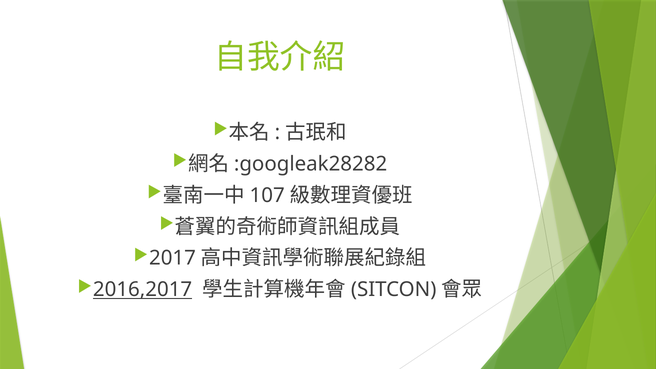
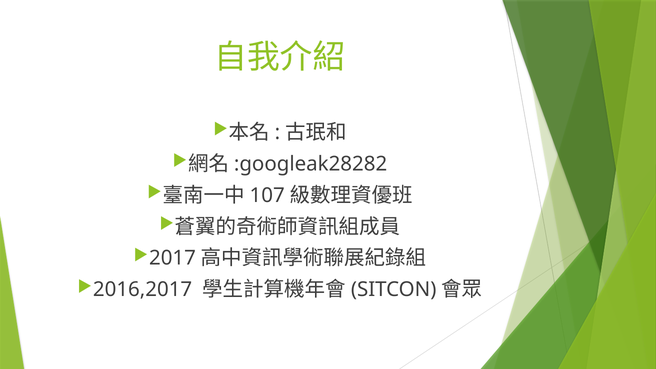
2016,2017 underline: present -> none
